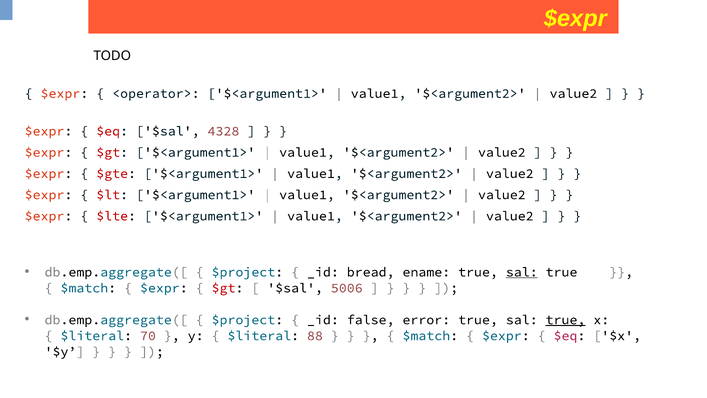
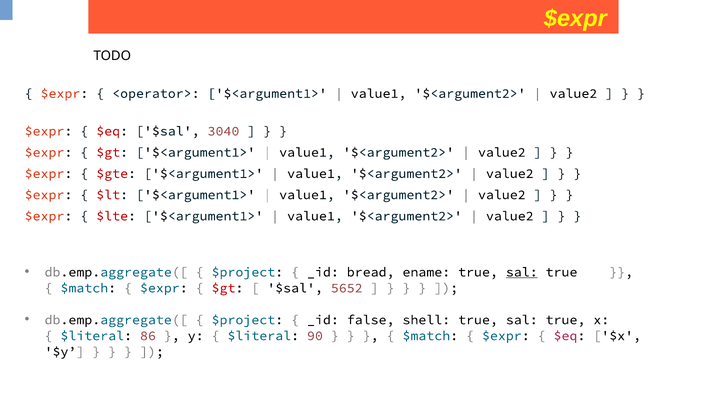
4328: 4328 -> 3040
5006: 5006 -> 5652
error: error -> shell
true at (566, 320) underline: present -> none
70: 70 -> 86
88: 88 -> 90
